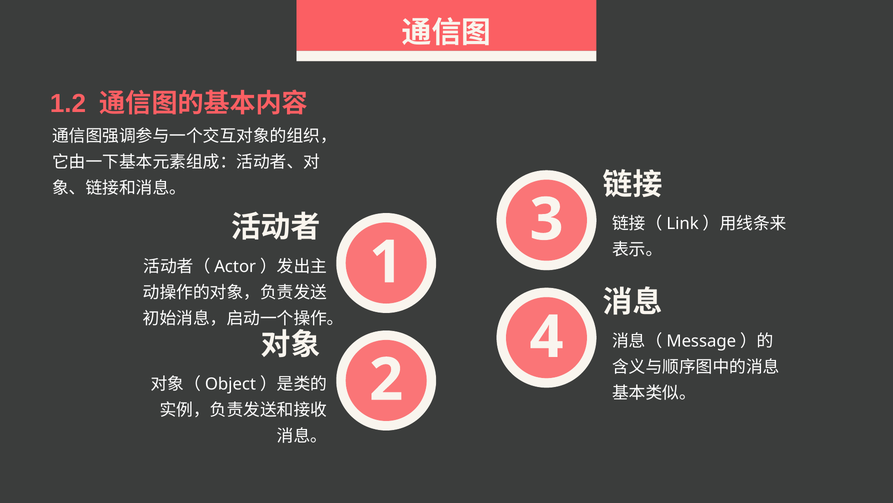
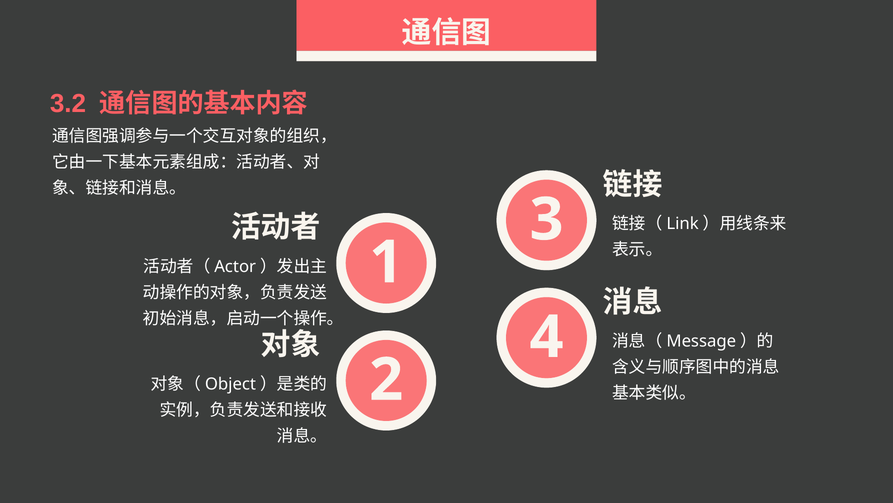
1.2: 1.2 -> 3.2
